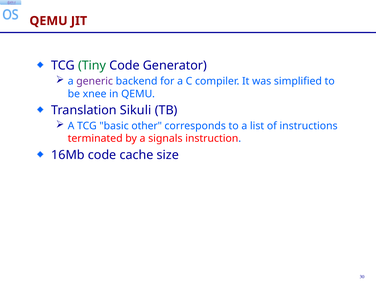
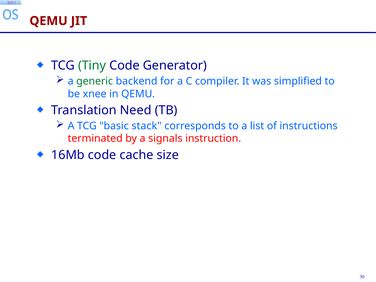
generic colour: purple -> green
Sikuli: Sikuli -> Need
other: other -> stack
